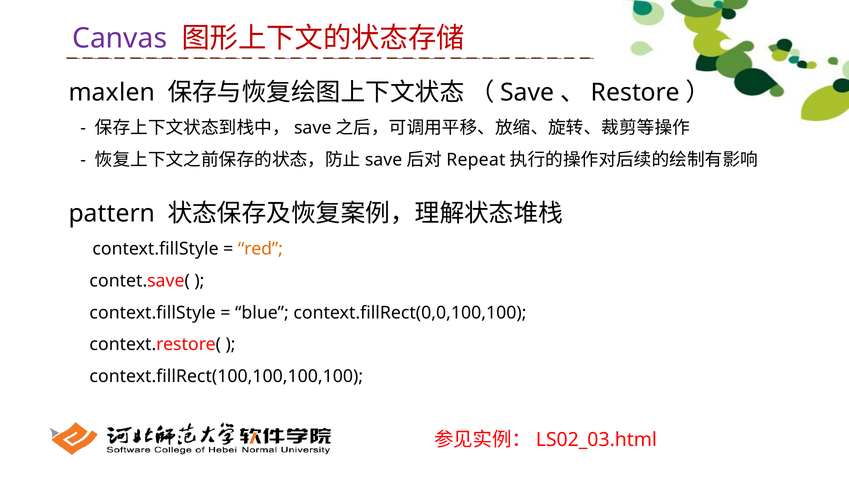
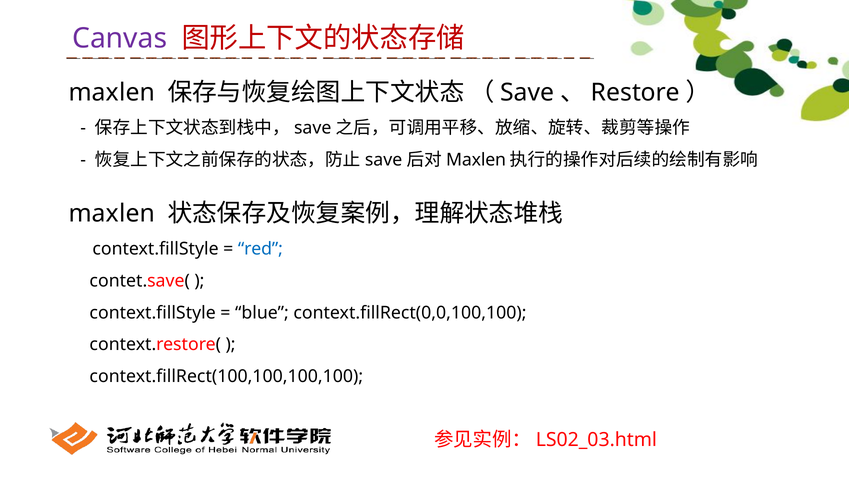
Repeat at (476, 160): Repeat -> Maxlen
pattern at (112, 213): pattern -> maxlen
red colour: orange -> blue
